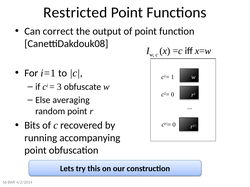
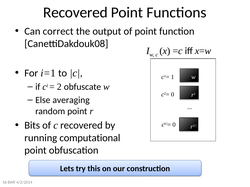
Restricted at (75, 13): Restricted -> Recovered
3: 3 -> 2
accompanying: accompanying -> computational
